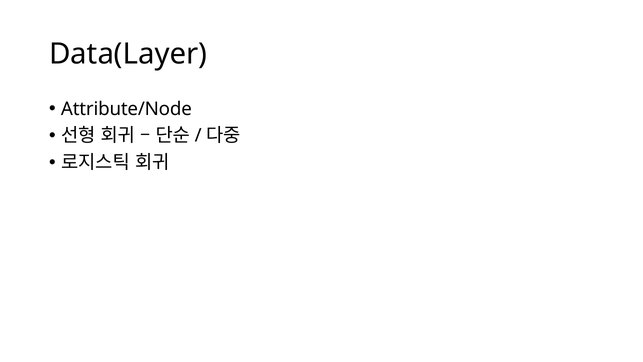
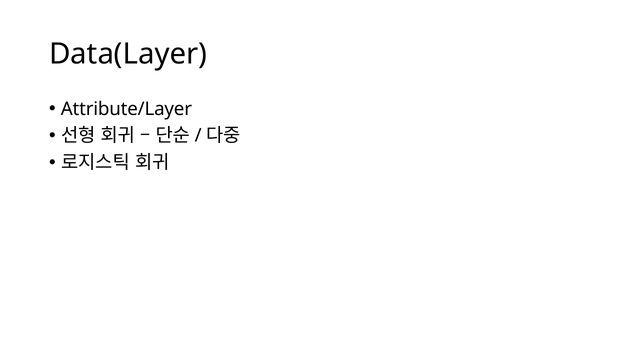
Attribute/Node: Attribute/Node -> Attribute/Layer
